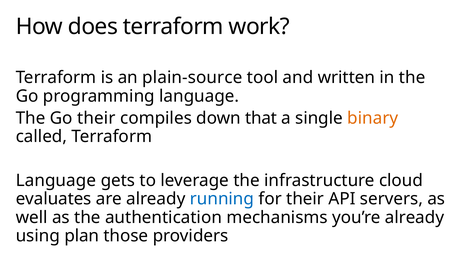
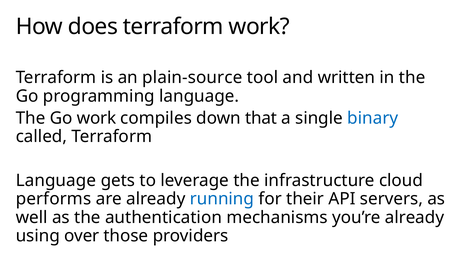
Go their: their -> work
binary colour: orange -> blue
evaluates: evaluates -> performs
plan: plan -> over
